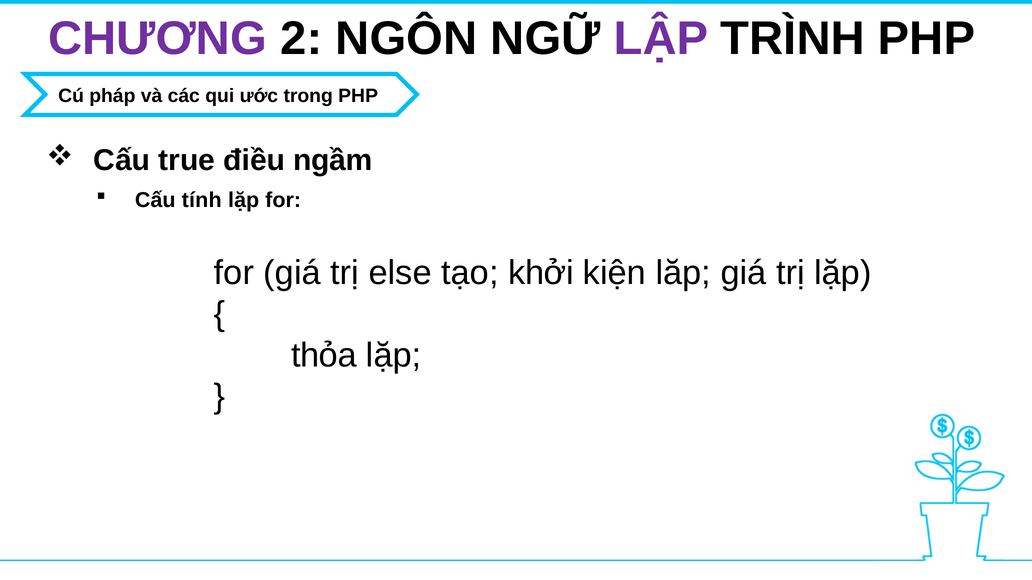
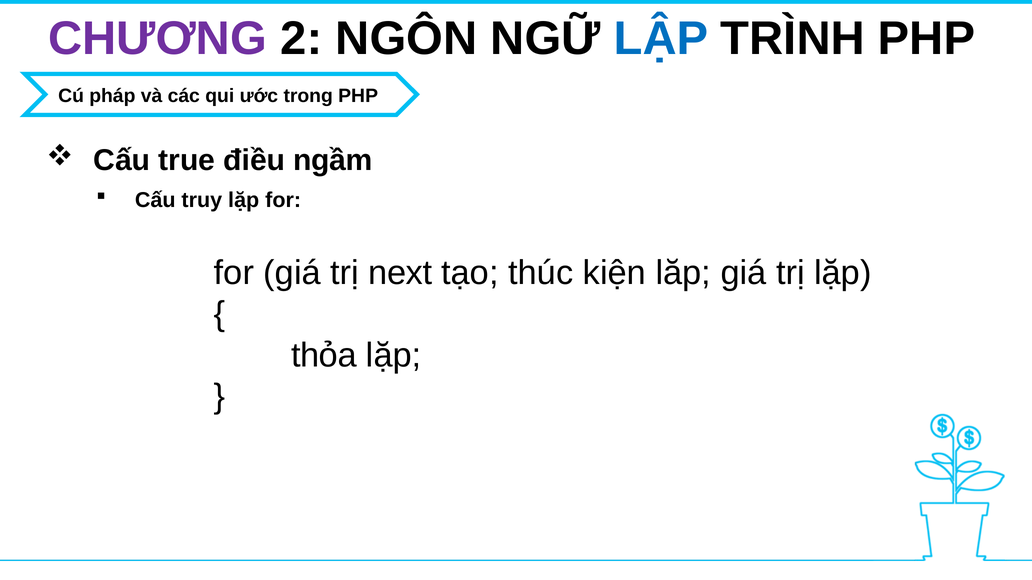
LẬP colour: purple -> blue
tính: tính -> truy
else: else -> next
khởi: khởi -> thúc
